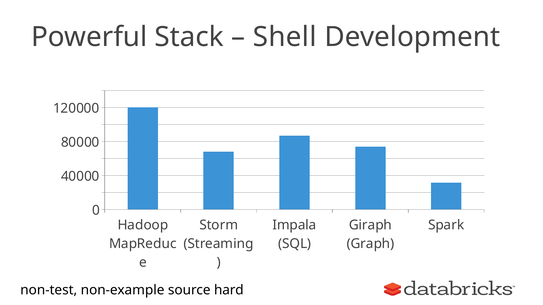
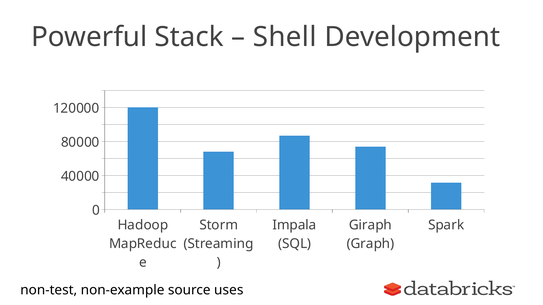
hard: hard -> uses
